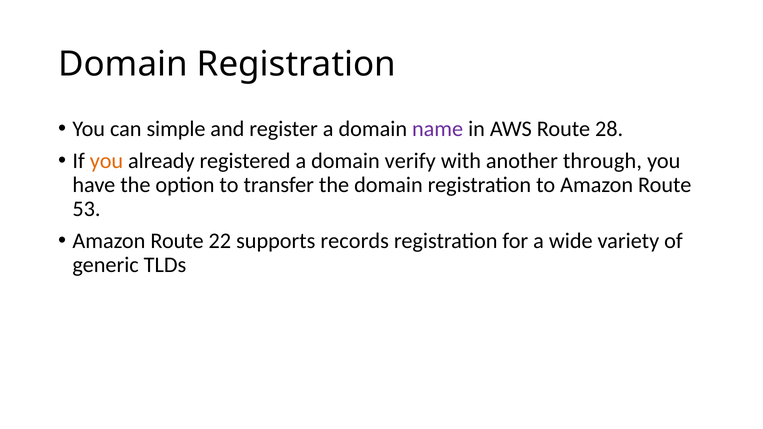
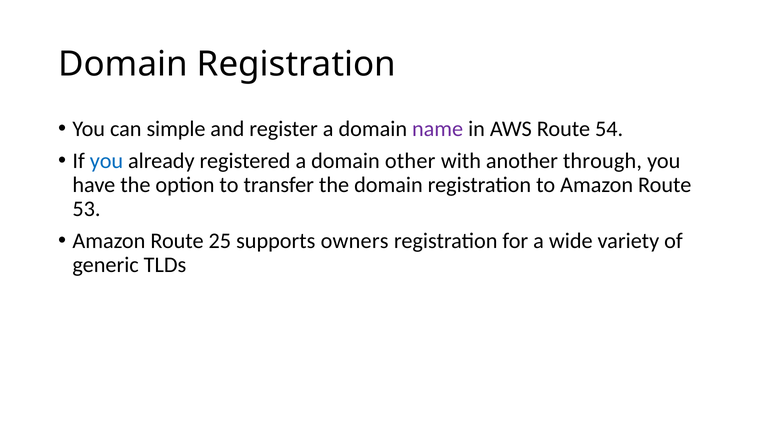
28: 28 -> 54
you at (106, 161) colour: orange -> blue
verify: verify -> other
22: 22 -> 25
records: records -> owners
